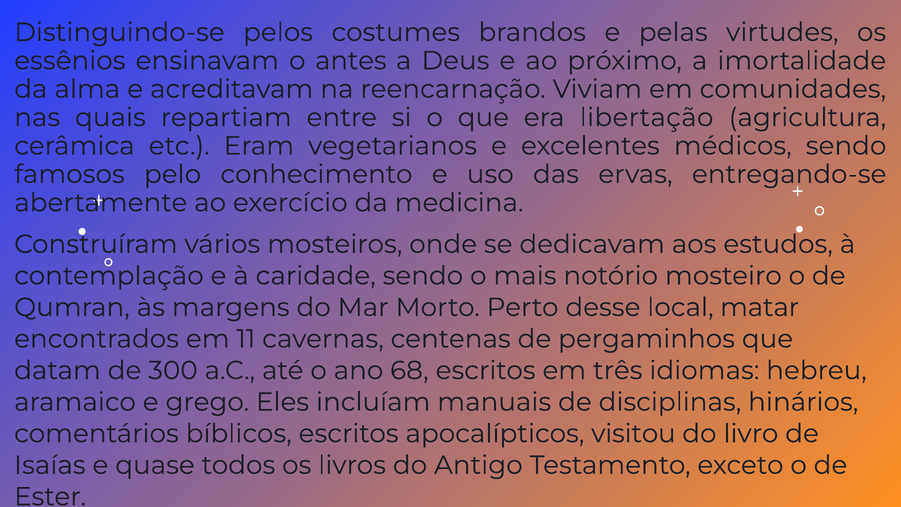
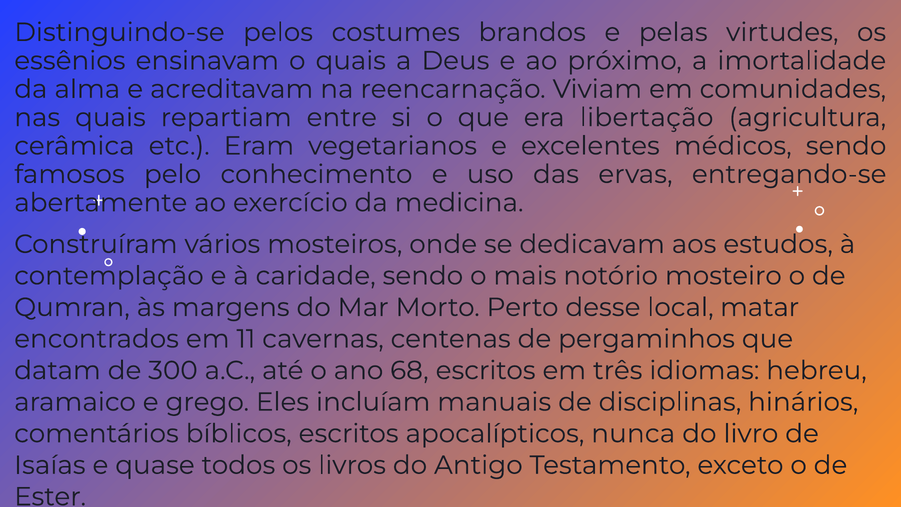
o antes: antes -> quais
visitou: visitou -> nunca
